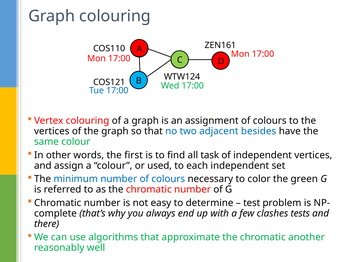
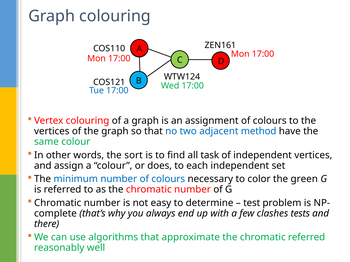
besides: besides -> method
first: first -> sort
used: used -> does
chromatic another: another -> referred
